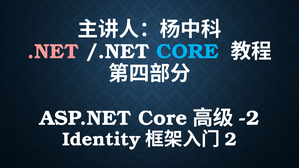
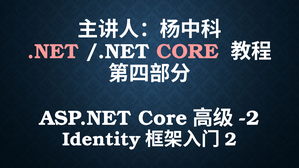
CORE colour: light blue -> pink
